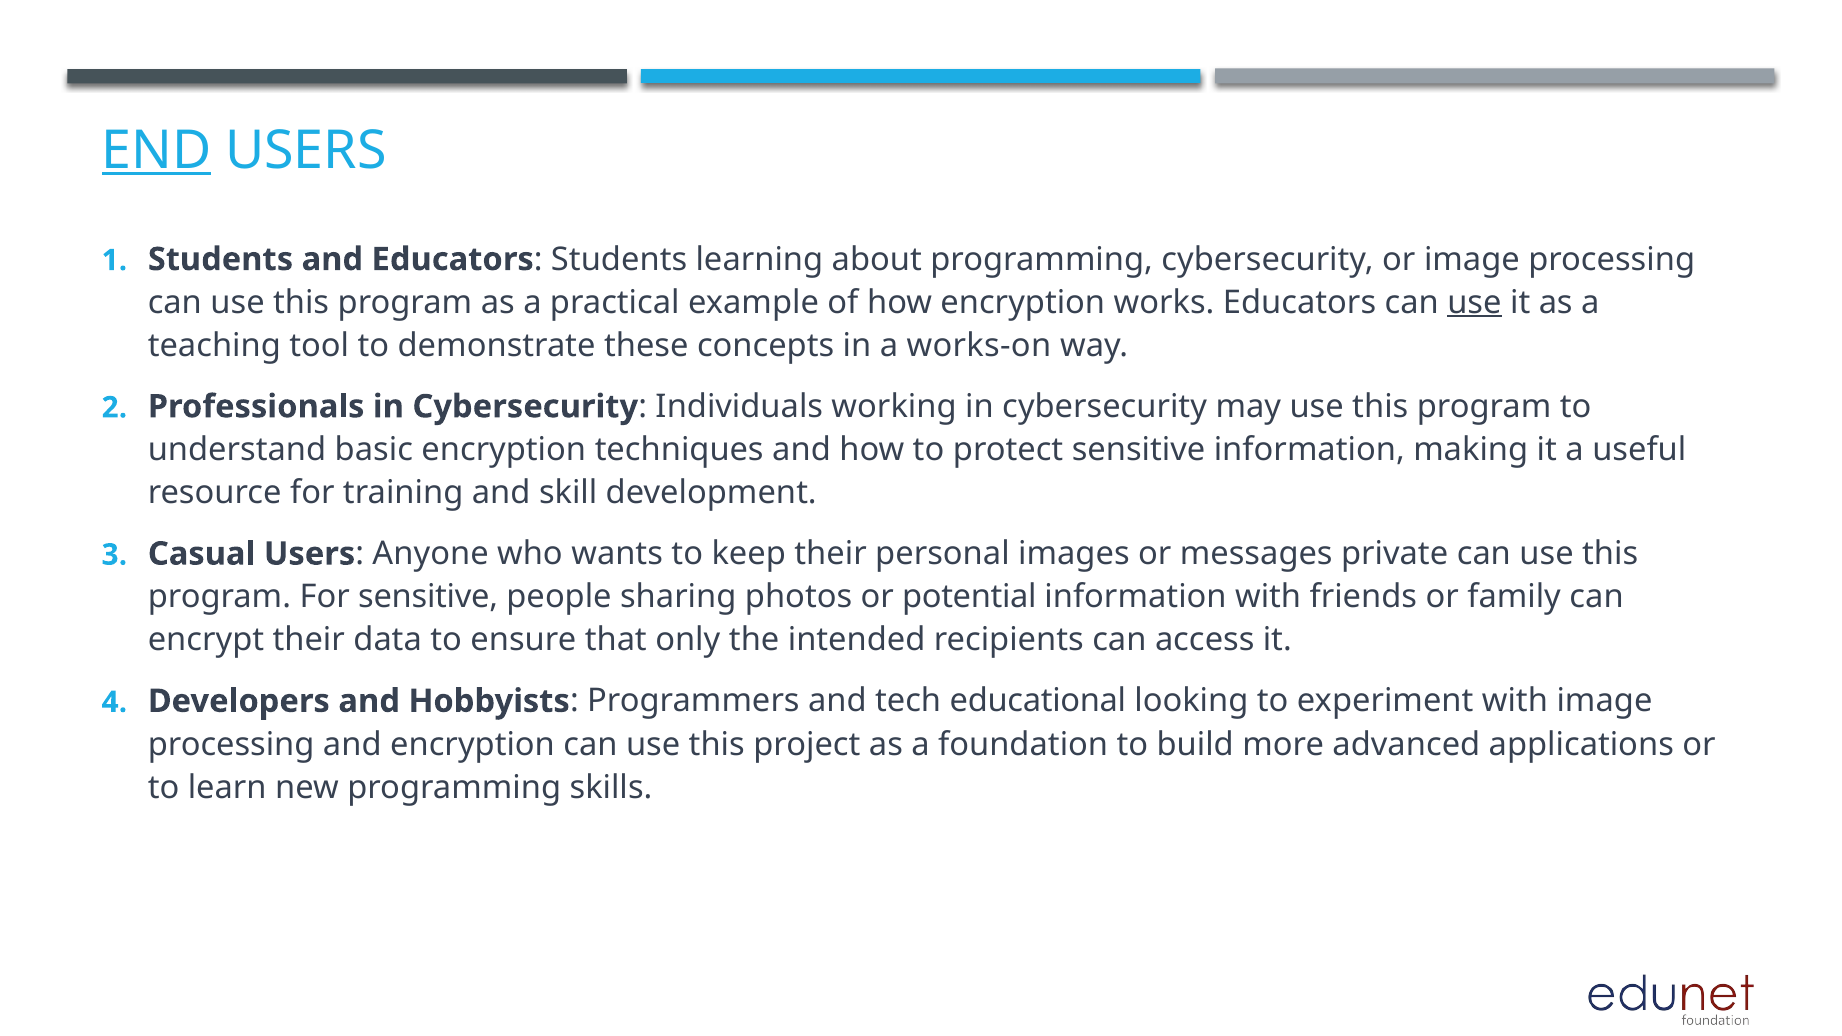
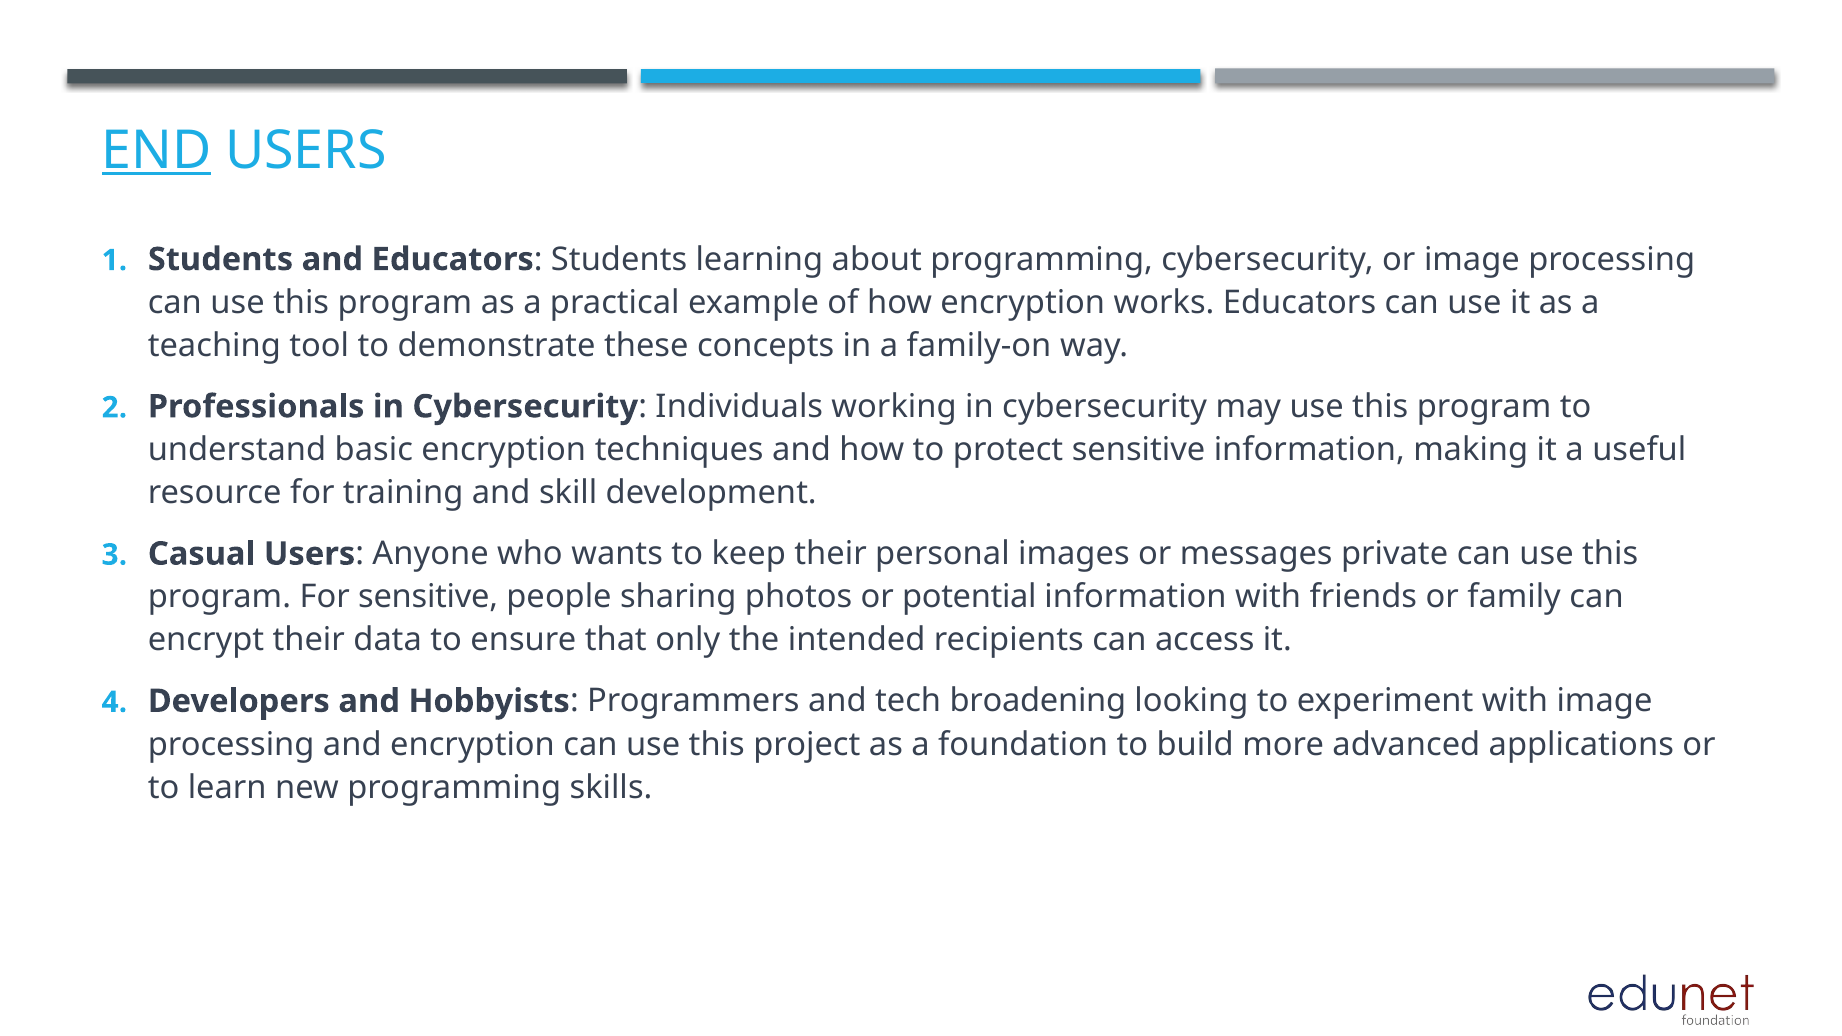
use at (1474, 302) underline: present -> none
works-on: works-on -> family-on
educational: educational -> broadening
